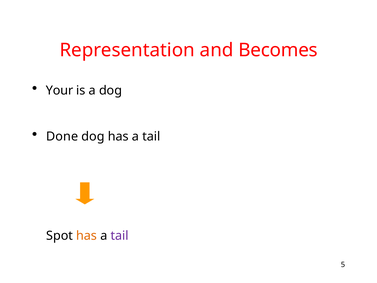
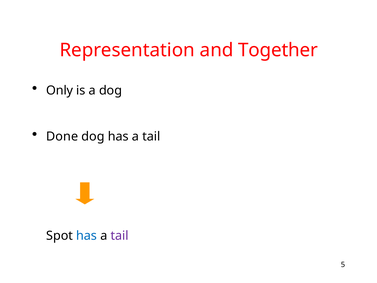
Becomes: Becomes -> Together
Your: Your -> Only
has at (87, 235) colour: orange -> blue
